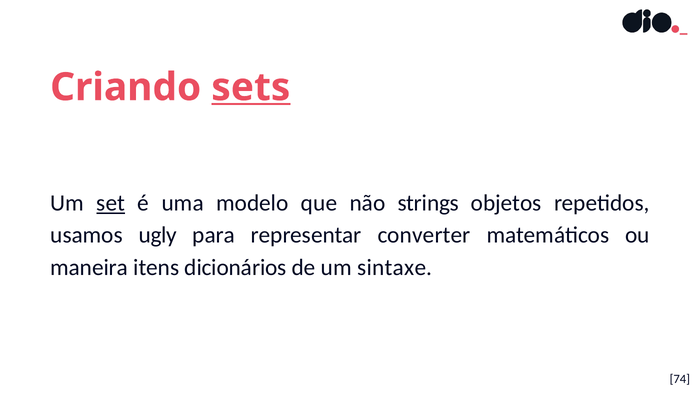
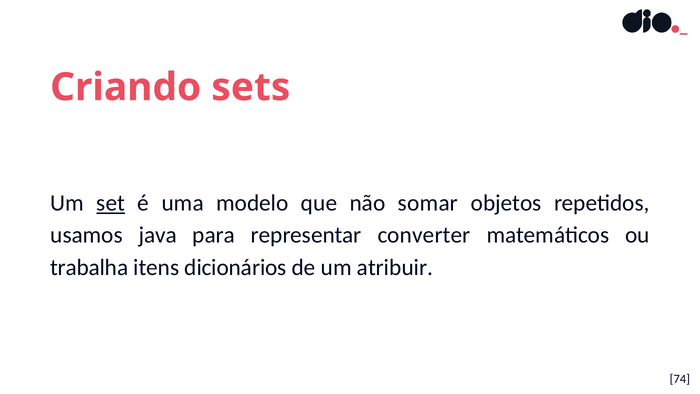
sets underline: present -> none
strings: strings -> somar
ugly: ugly -> java
maneira: maneira -> trabalha
sintaxe: sintaxe -> atribuir
